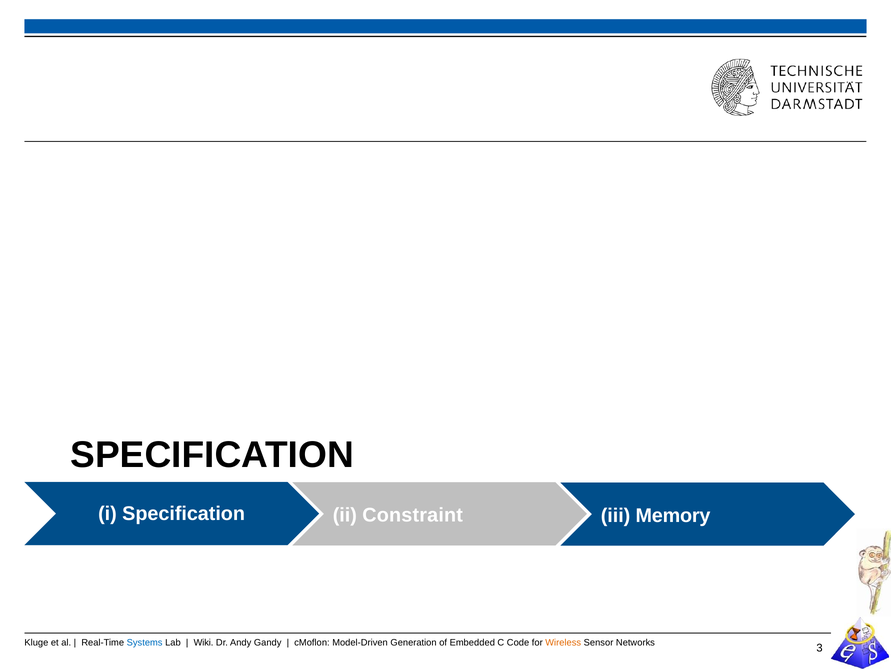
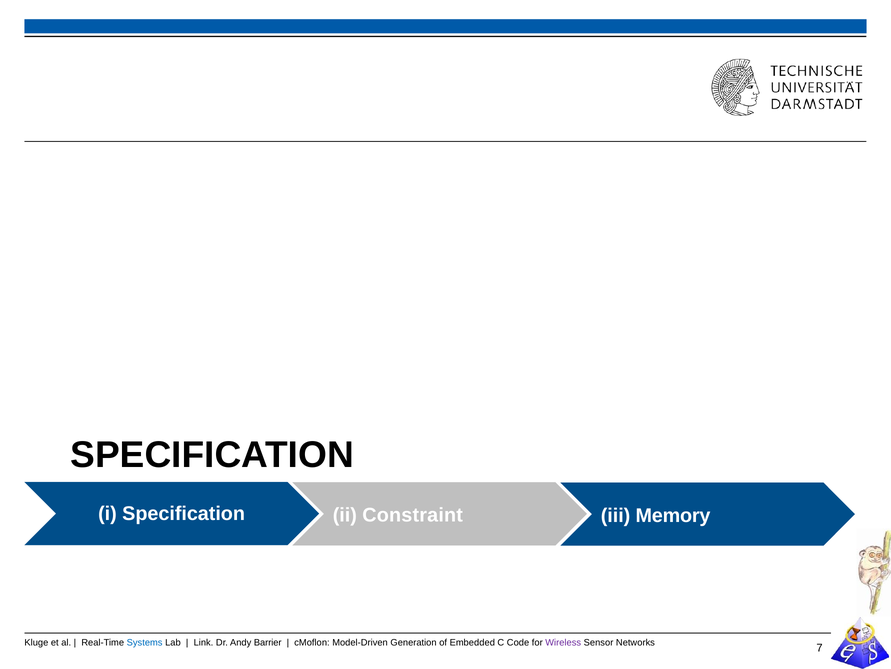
Wiki: Wiki -> Link
Gandy: Gandy -> Barrier
Wireless colour: orange -> purple
3: 3 -> 7
